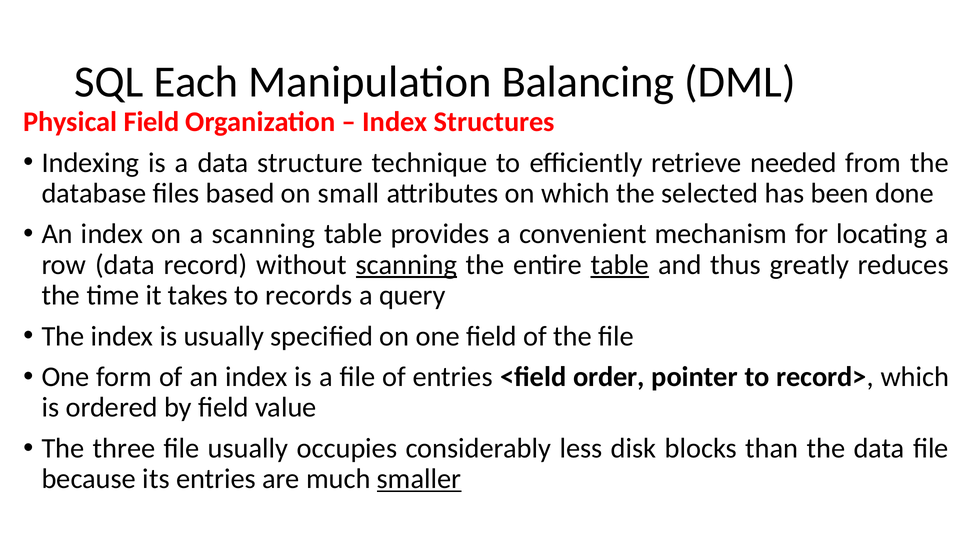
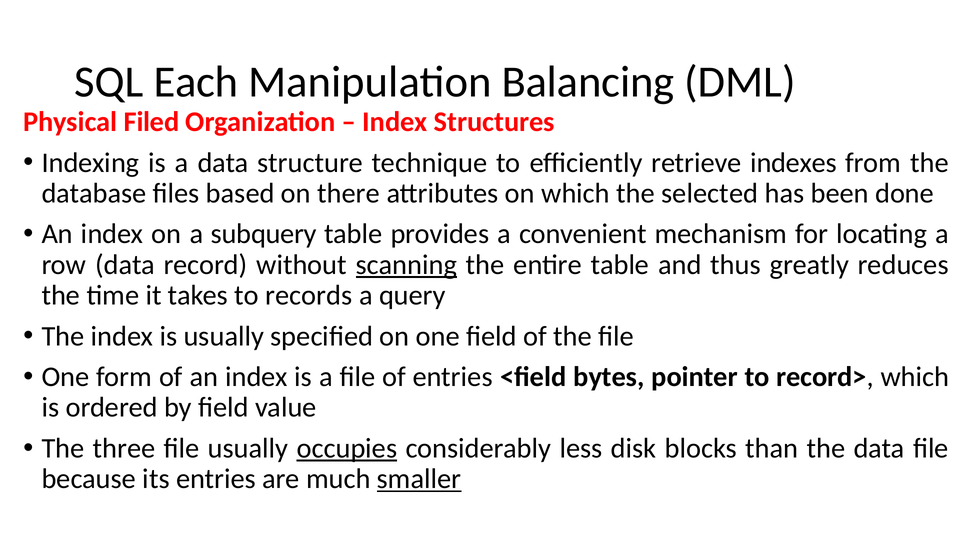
Physical Field: Field -> Filed
needed: needed -> indexes
small: small -> there
a scanning: scanning -> subquery
table at (620, 265) underline: present -> none
order: order -> bytes
occupies underline: none -> present
